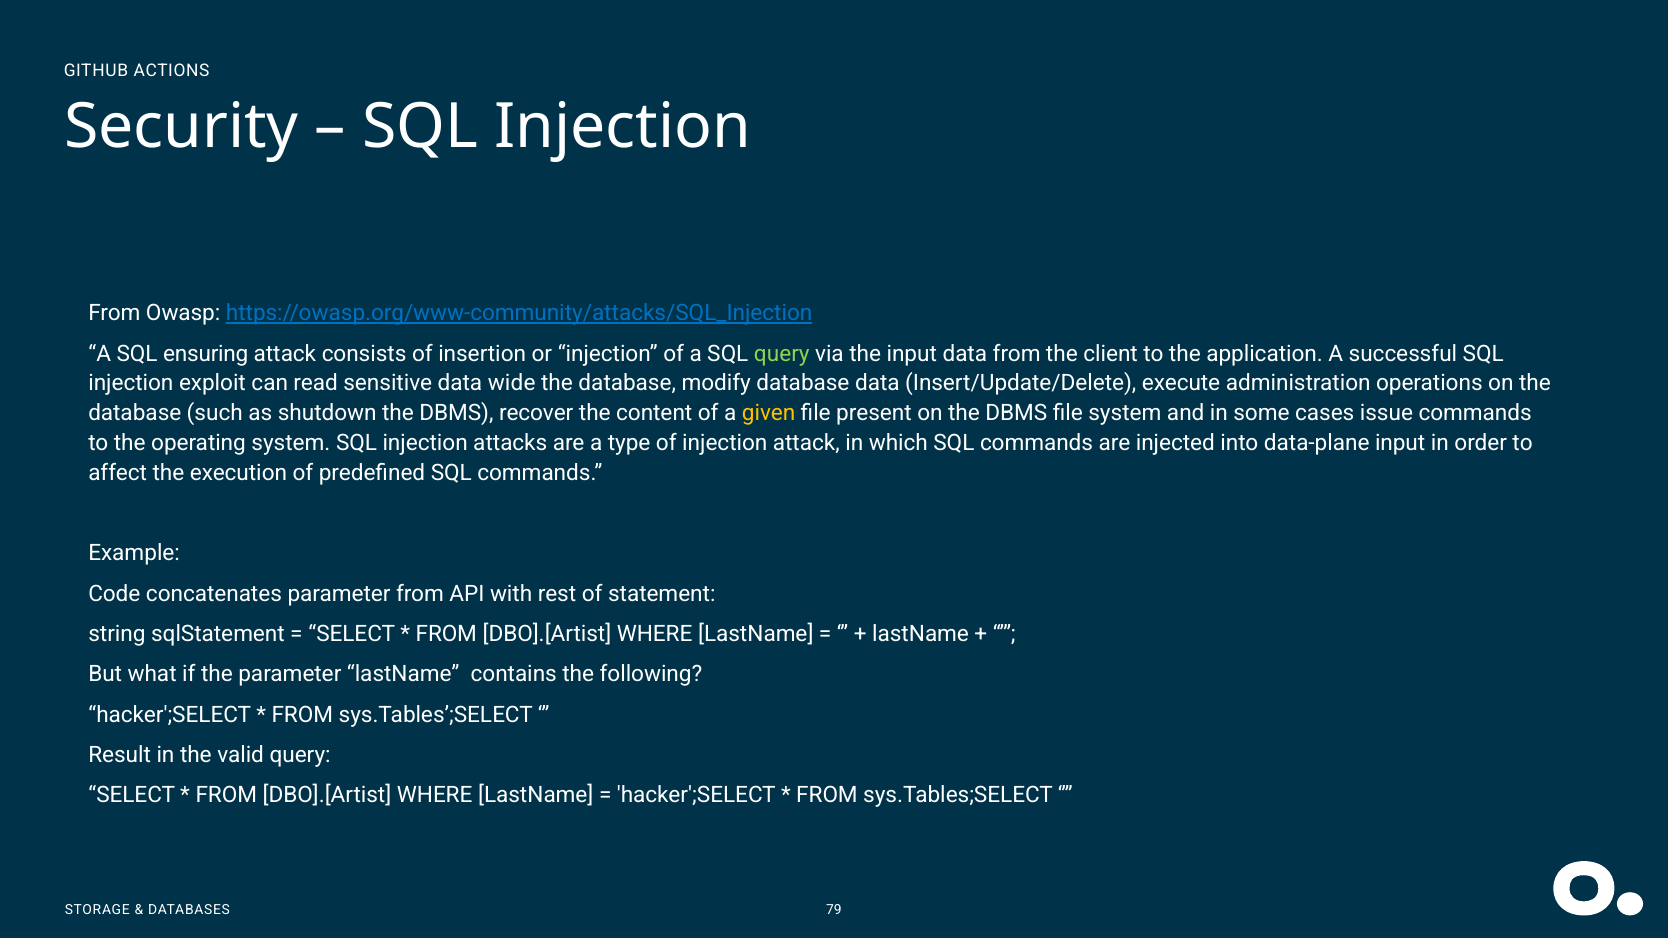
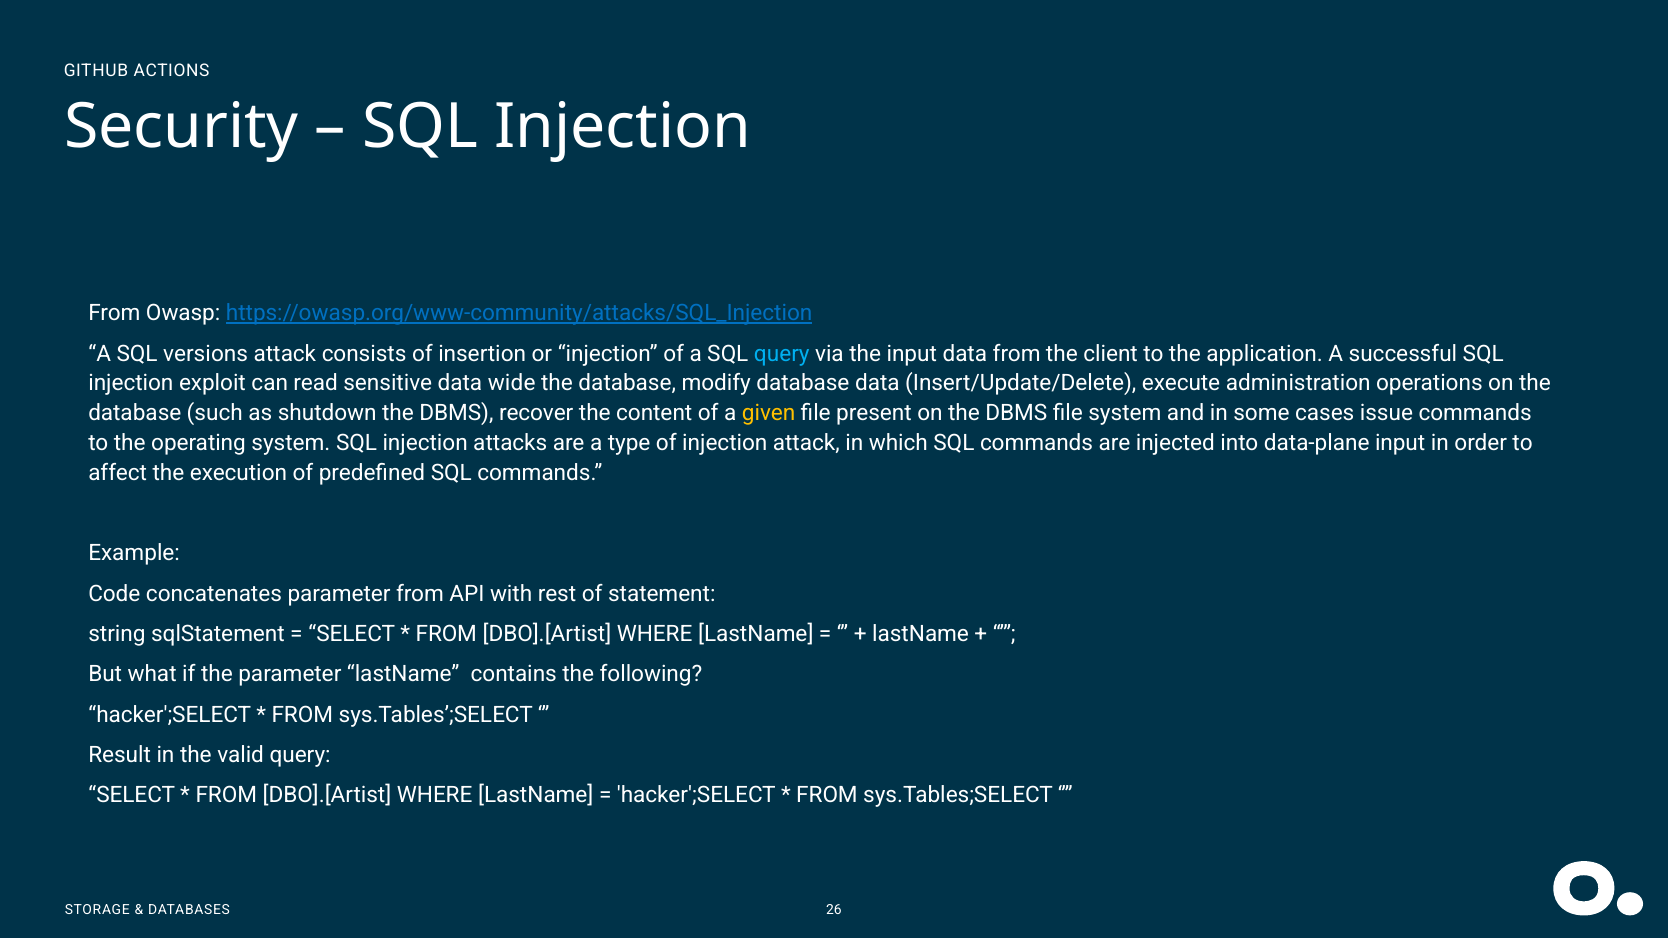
ensuring: ensuring -> versions
query at (782, 354) colour: light green -> light blue
79: 79 -> 26
